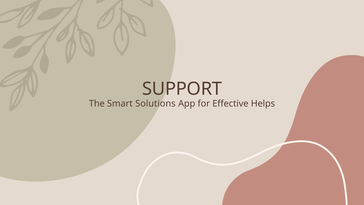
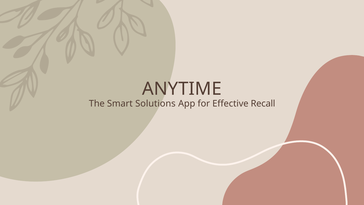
SUPPORT: SUPPORT -> ANYTIME
Helps: Helps -> Recall
